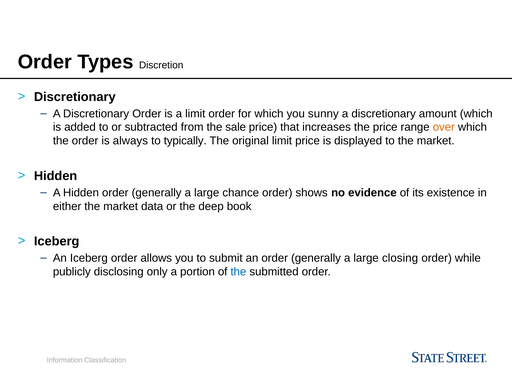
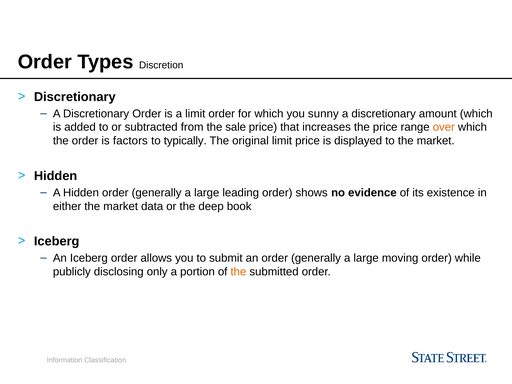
always: always -> factors
chance: chance -> leading
closing: closing -> moving
the at (238, 272) colour: blue -> orange
